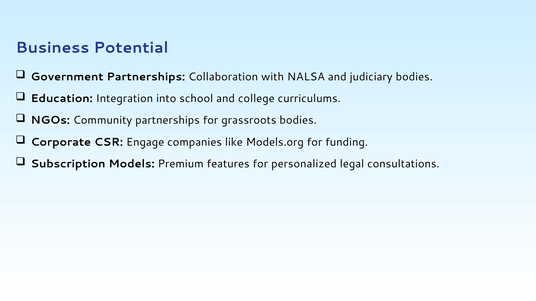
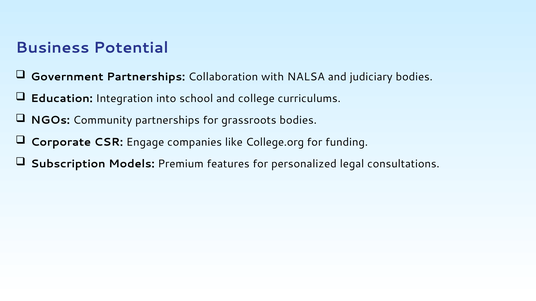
Models.org: Models.org -> College.org
